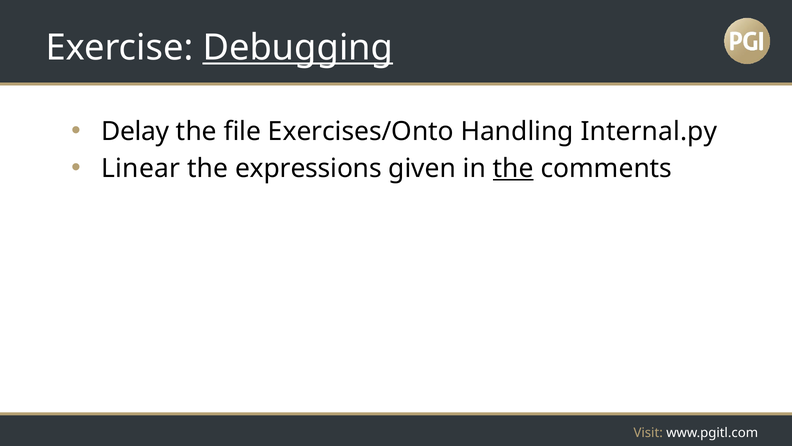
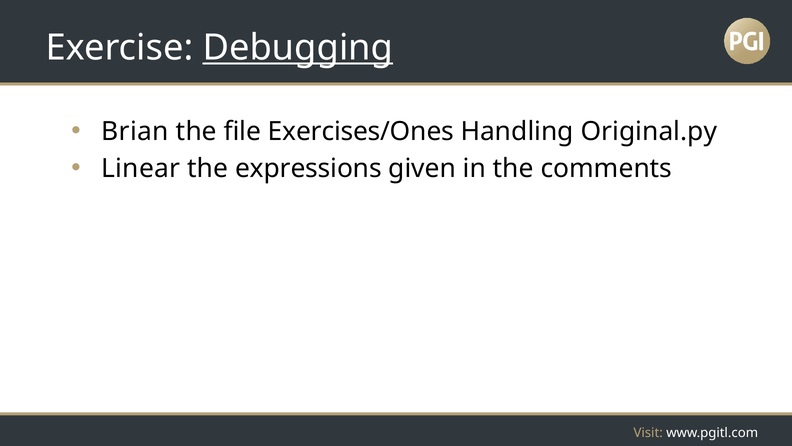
Delay: Delay -> Brian
Exercises/Onto: Exercises/Onto -> Exercises/Ones
Internal.py: Internal.py -> Original.py
the at (513, 168) underline: present -> none
